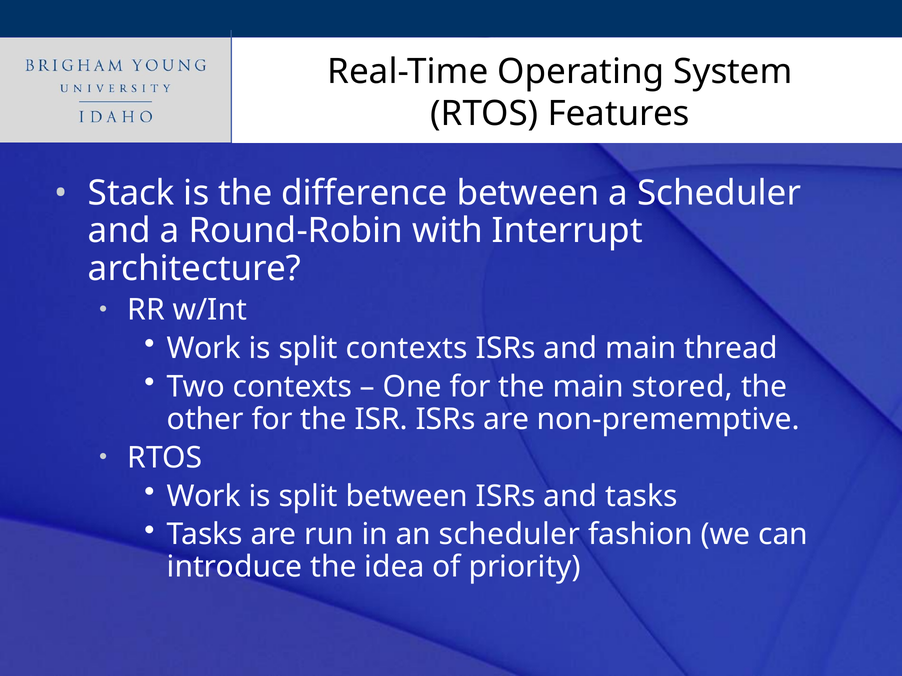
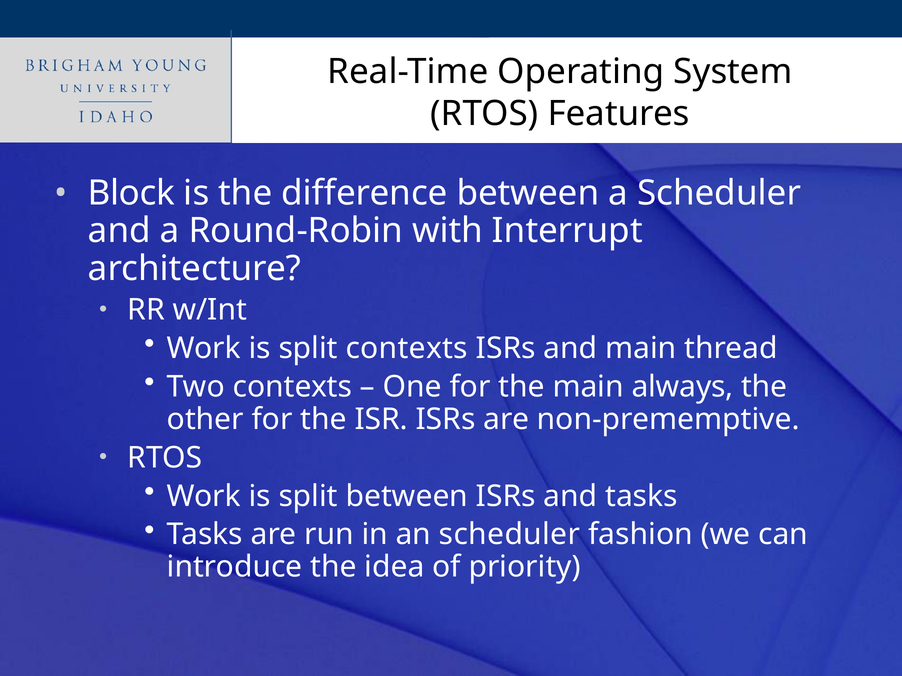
Stack: Stack -> Block
stored: stored -> always
